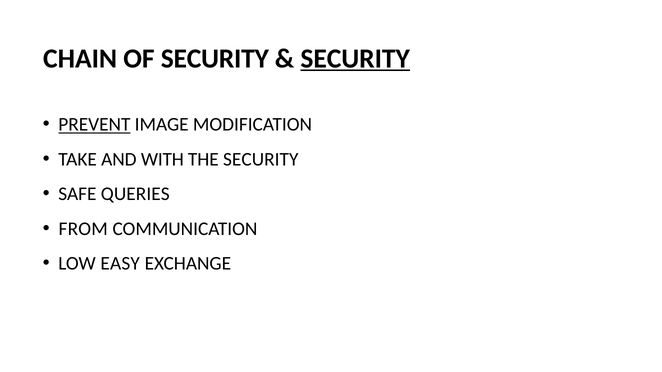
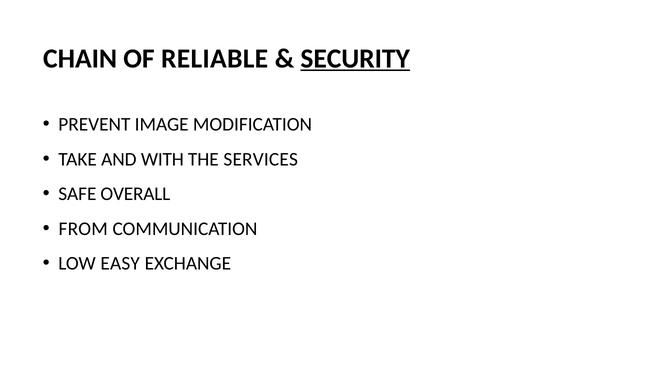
OF SECURITY: SECURITY -> RELIABLE
PREVENT underline: present -> none
THE SECURITY: SECURITY -> SERVICES
QUERIES: QUERIES -> OVERALL
